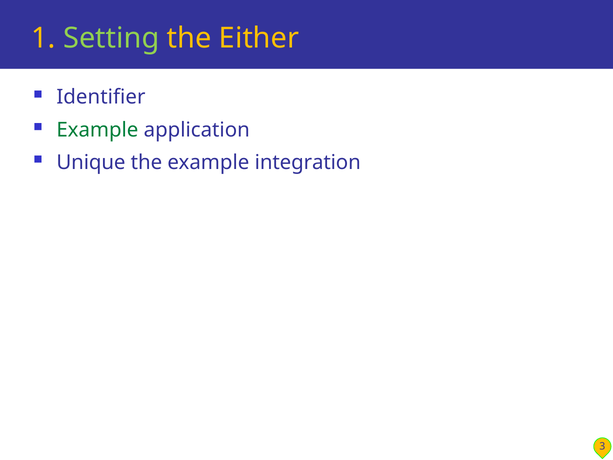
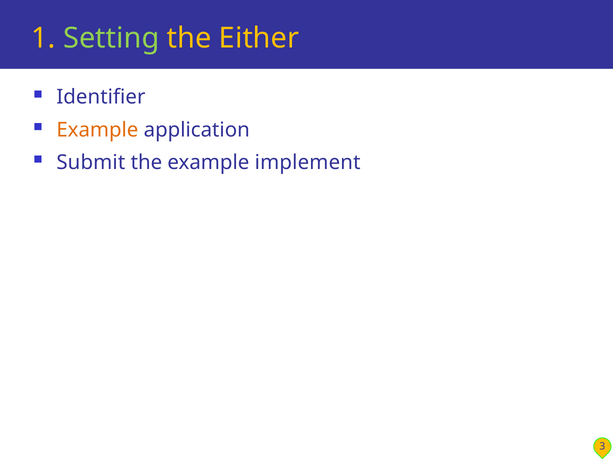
Example at (97, 130) colour: green -> orange
Unique: Unique -> Submit
integration: integration -> implement
